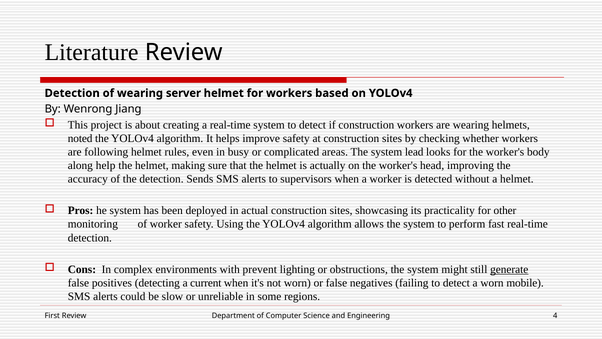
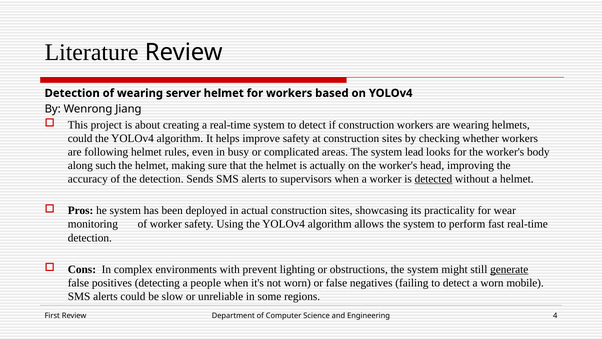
noted at (80, 138): noted -> could
help: help -> such
detected underline: none -> present
other: other -> wear
current: current -> people
